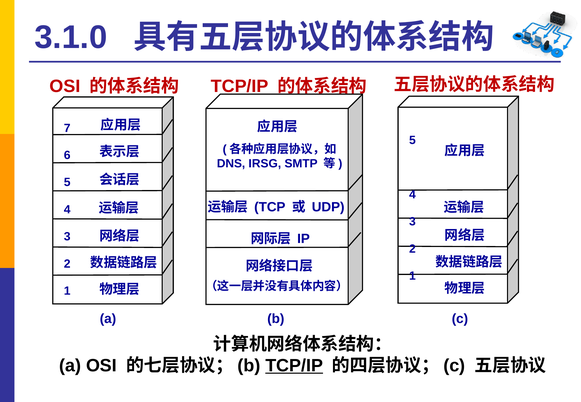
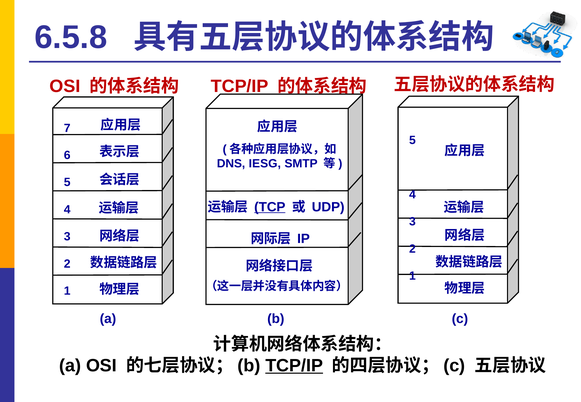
3.1.0: 3.1.0 -> 6.5.8
IRSG: IRSG -> IESG
TCP underline: none -> present
